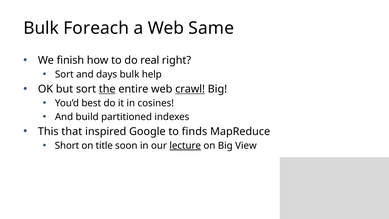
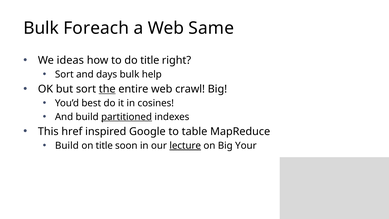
finish: finish -> ideas
do real: real -> title
crawl underline: present -> none
partitioned underline: none -> present
that: that -> href
finds: finds -> table
Short at (67, 146): Short -> Build
View: View -> Your
